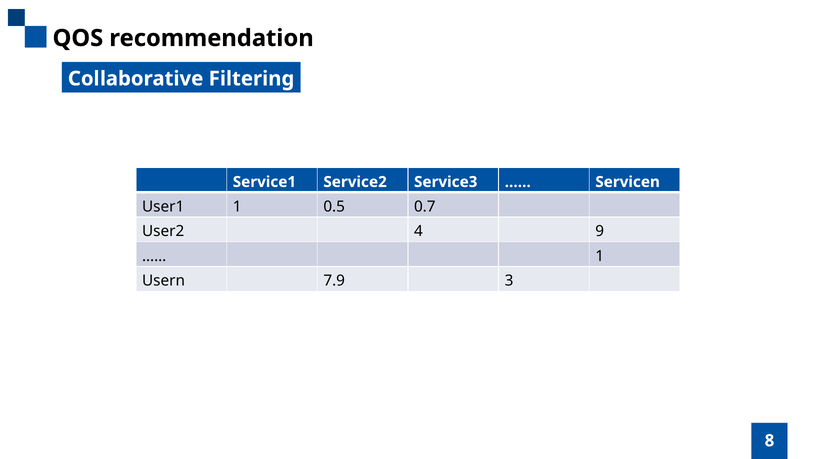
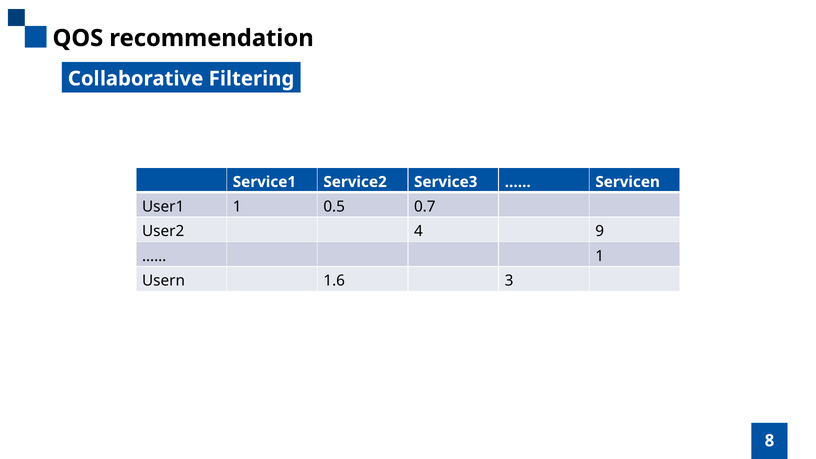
7.9: 7.9 -> 1.6
